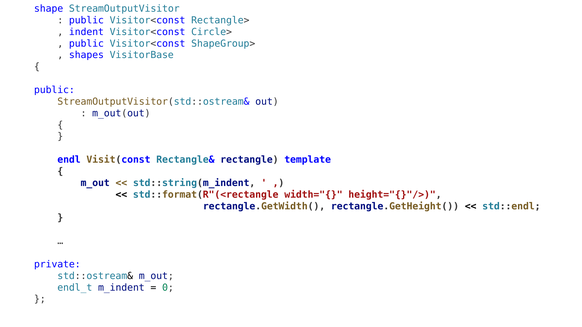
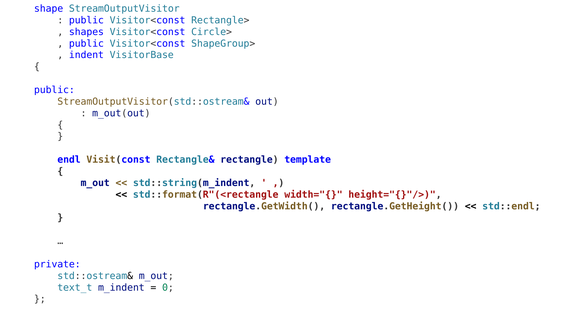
indent: indent -> shapes
shapes: shapes -> indent
endl_t: endl_t -> text_t
